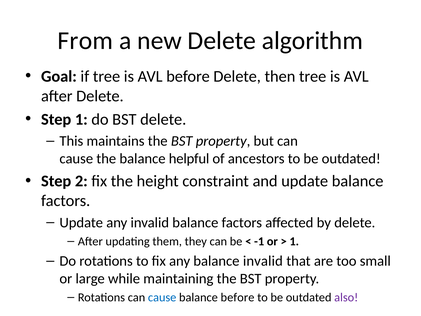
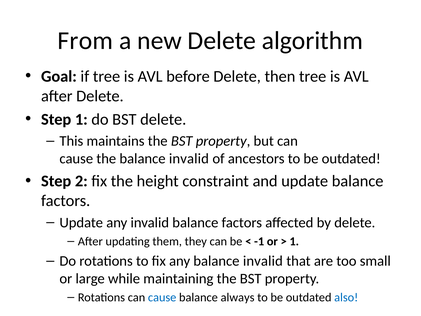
the balance helpful: helpful -> invalid
balance before: before -> always
also colour: purple -> blue
